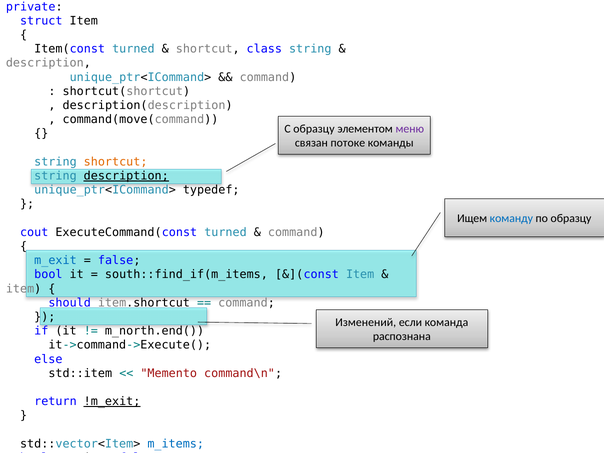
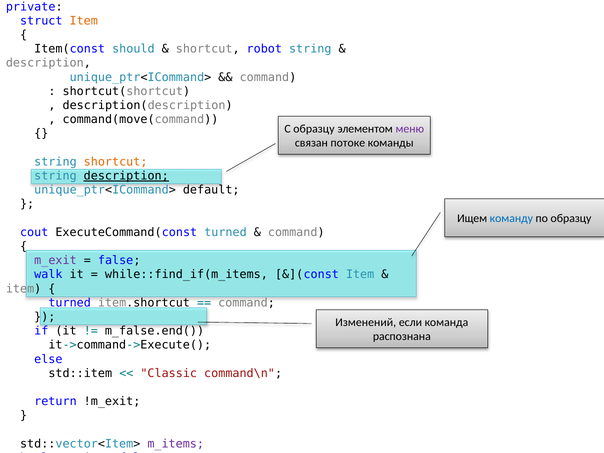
Item at (84, 21) colour: black -> orange
Item(const turned: turned -> should
class: class -> robot
typedef: typedef -> default
m_exit at (55, 260) colour: blue -> purple
bool at (48, 275): bool -> walk
south::find_if(m_items: south::find_if(m_items -> while::find_if(m_items
should at (70, 303): should -> turned
m_north.end(: m_north.end( -> m_false.end(
Memento: Memento -> Classic
!m_exit underline: present -> none
m_items colour: blue -> purple
